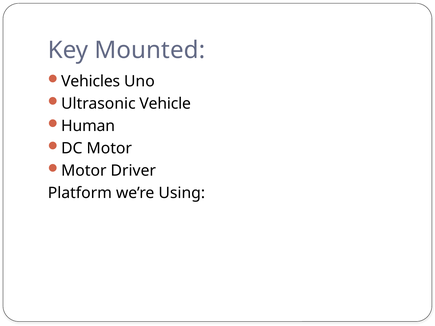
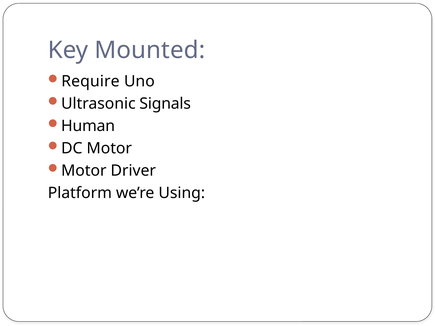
Vehicles: Vehicles -> Require
Vehicle: Vehicle -> Signals
